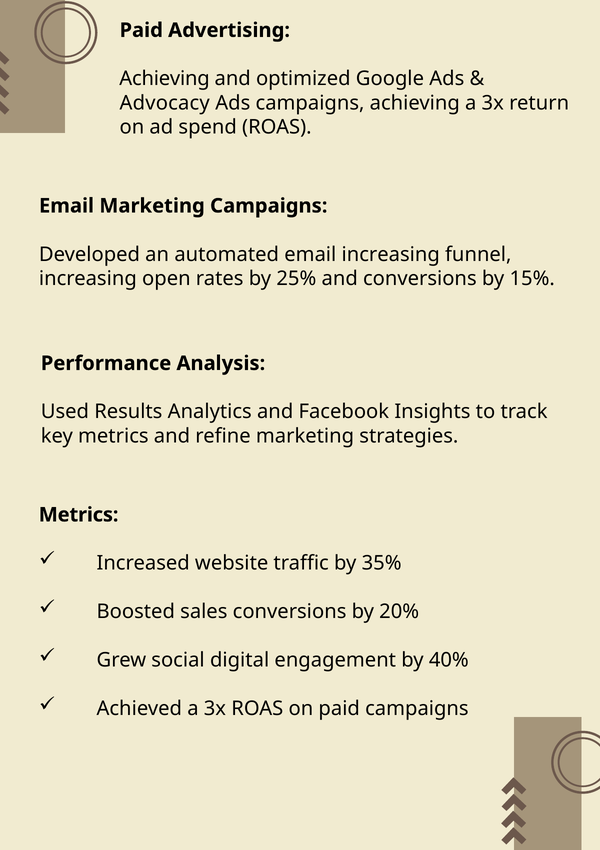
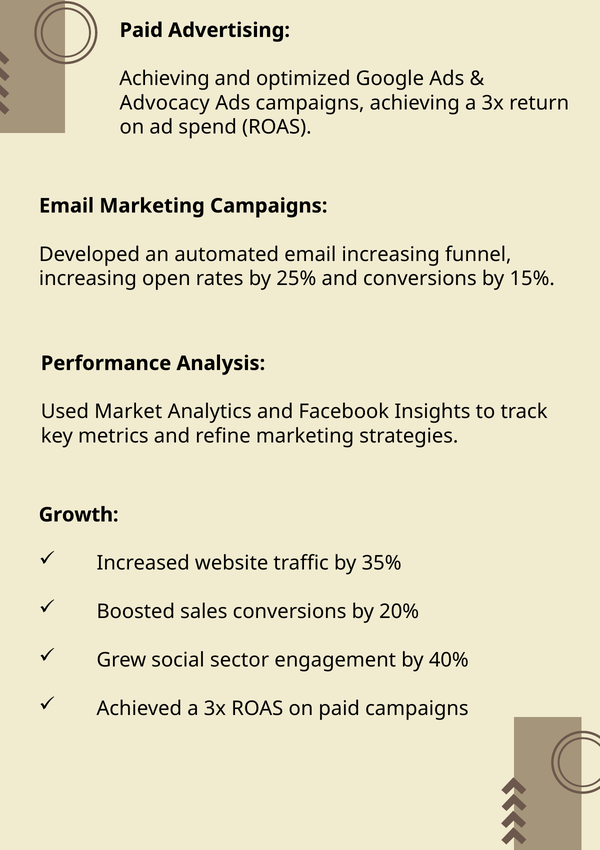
Results: Results -> Market
Metrics at (79, 514): Metrics -> Growth
digital: digital -> sector
